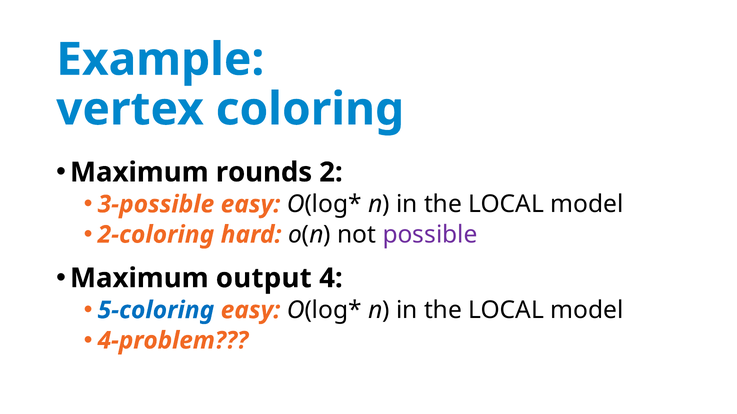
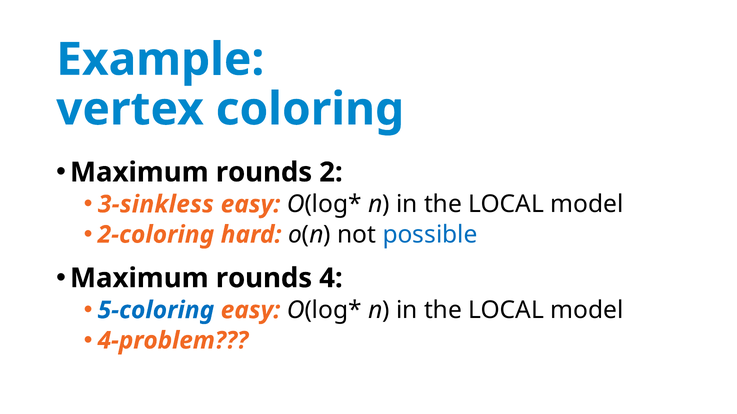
3-possible: 3-possible -> 3-sinkless
possible colour: purple -> blue
output at (264, 278): output -> rounds
